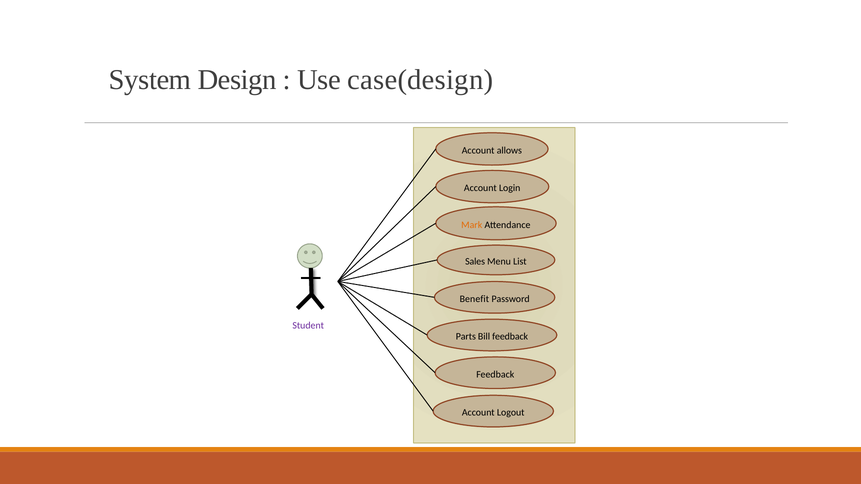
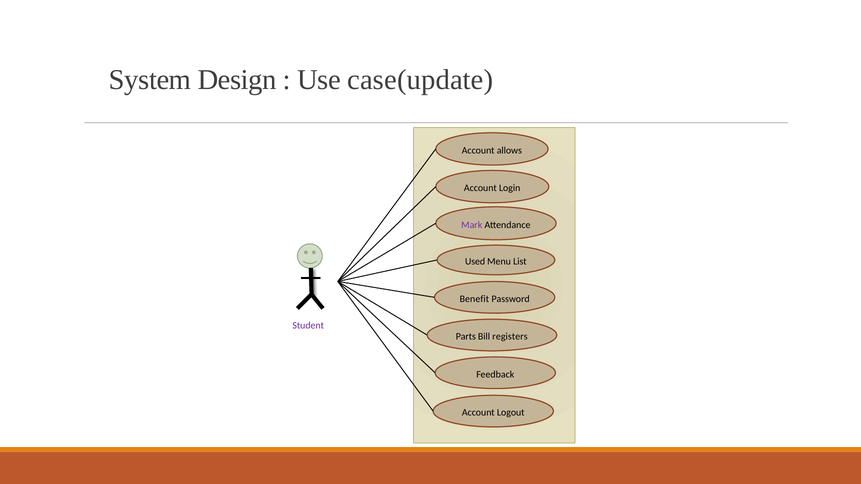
case(design: case(design -> case(update
Mark colour: orange -> purple
Sales: Sales -> Used
Bill feedback: feedback -> registers
